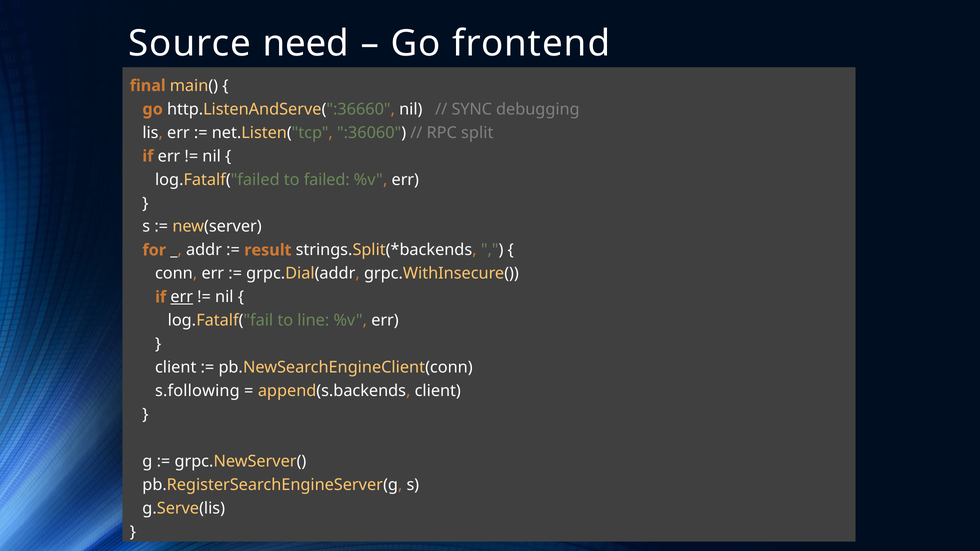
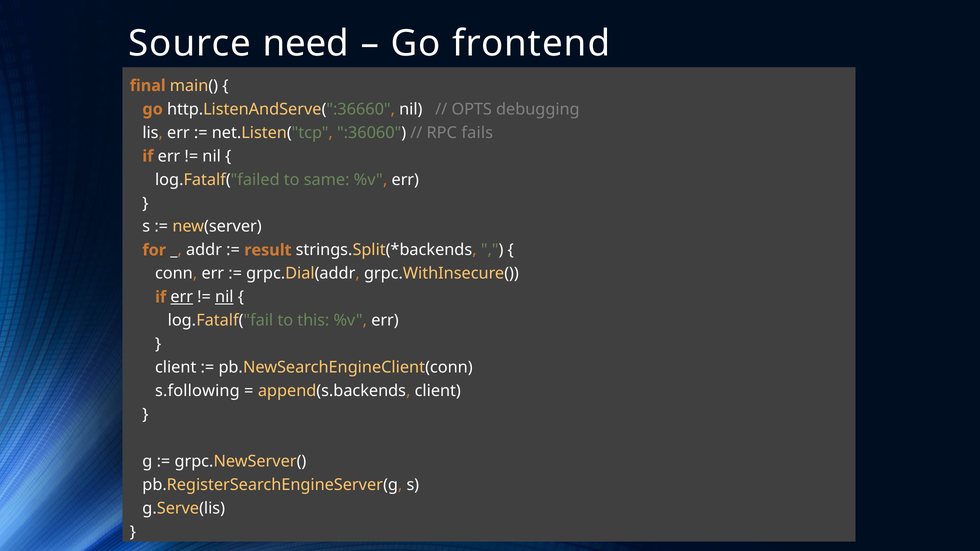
SYNC: SYNC -> OPTS
split: split -> fails
failed: failed -> same
nil at (224, 297) underline: none -> present
line: line -> this
